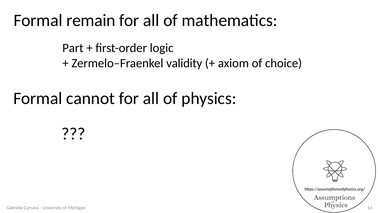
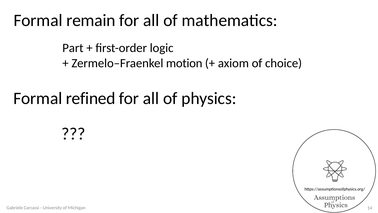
validity: validity -> motion
cannot: cannot -> refined
